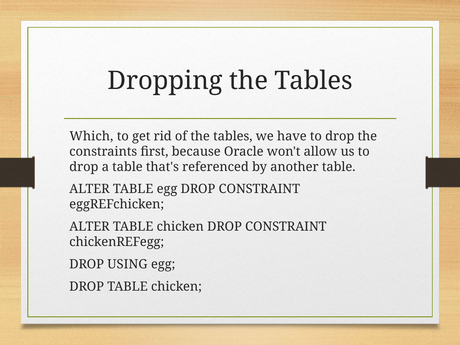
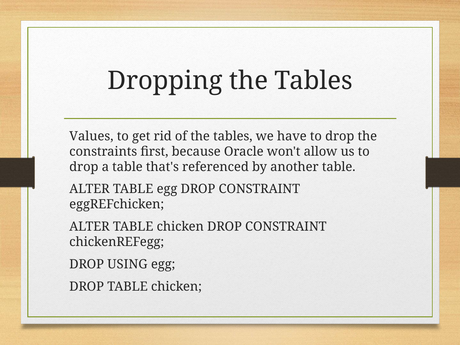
Which: Which -> Values
